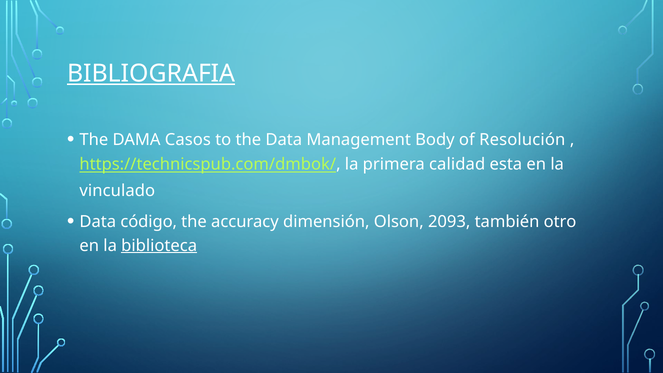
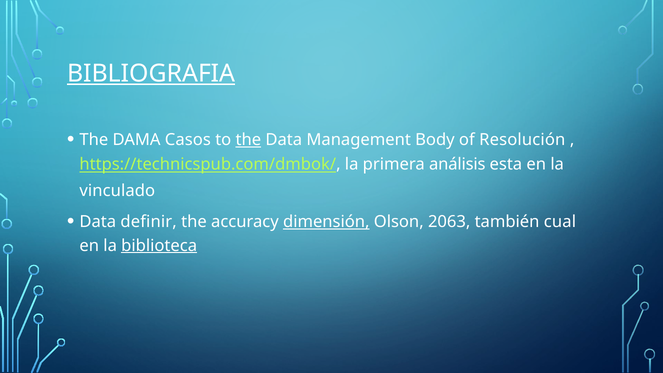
the at (248, 140) underline: none -> present
calidad: calidad -> análisis
código: código -> definir
dimensión underline: none -> present
2093: 2093 -> 2063
otro: otro -> cual
